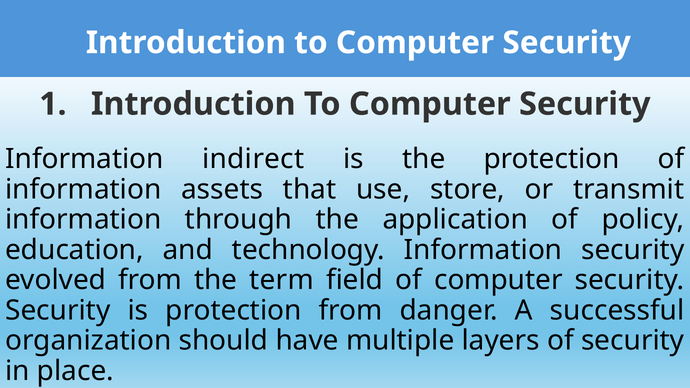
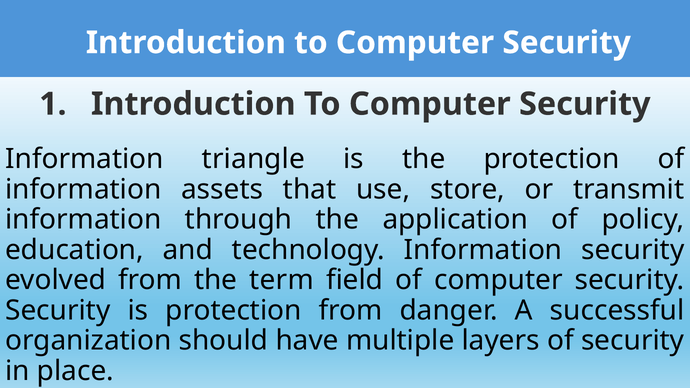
indirect: indirect -> triangle
